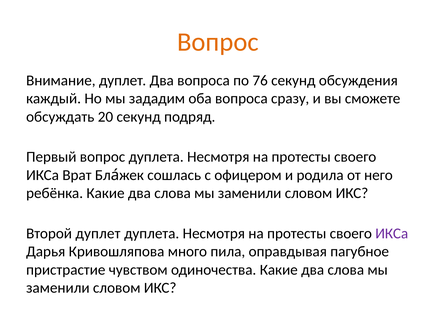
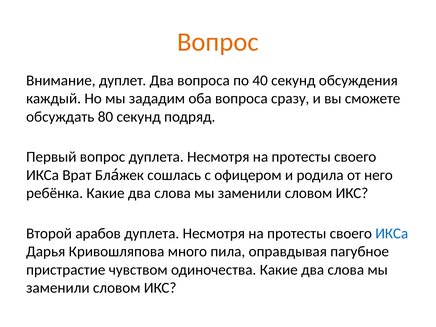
76: 76 -> 40
20: 20 -> 80
Второй дуплет: дуплет -> арабов
ИКСа at (392, 233) colour: purple -> blue
